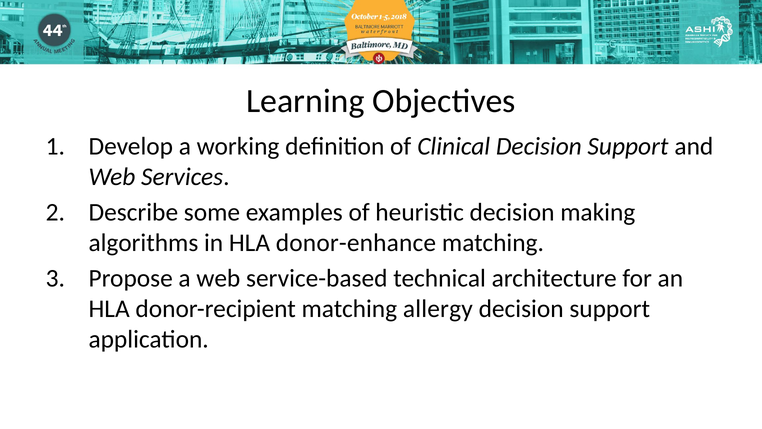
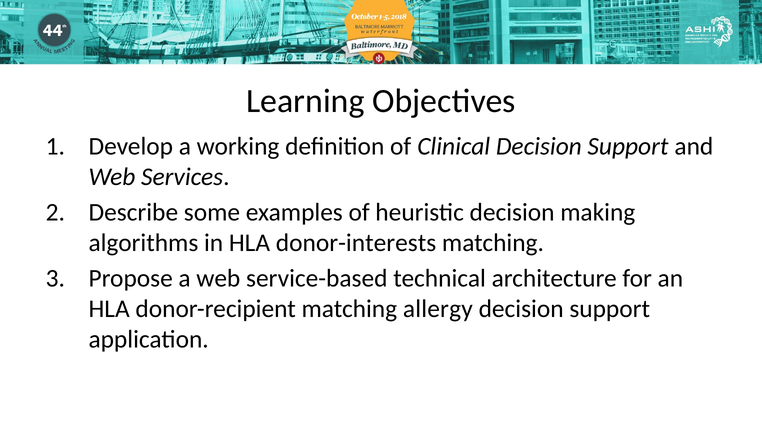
donor-enhance: donor-enhance -> donor-interests
